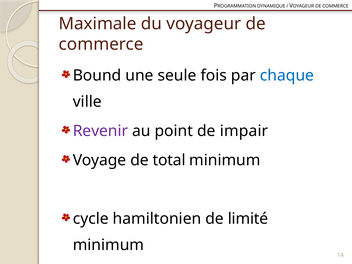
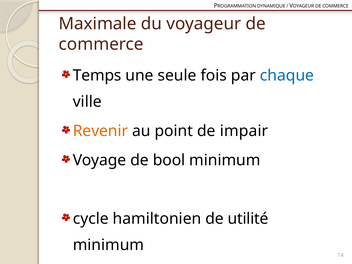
Bound: Bound -> Temps
Revenir colour: purple -> orange
total: total -> bool
limité: limité -> utilité
